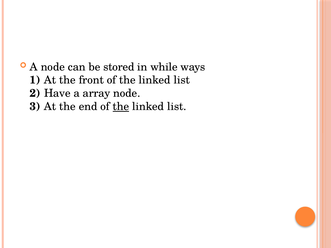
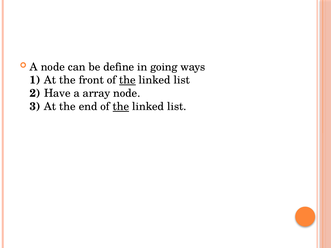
stored: stored -> define
while: while -> going
the at (127, 80) underline: none -> present
